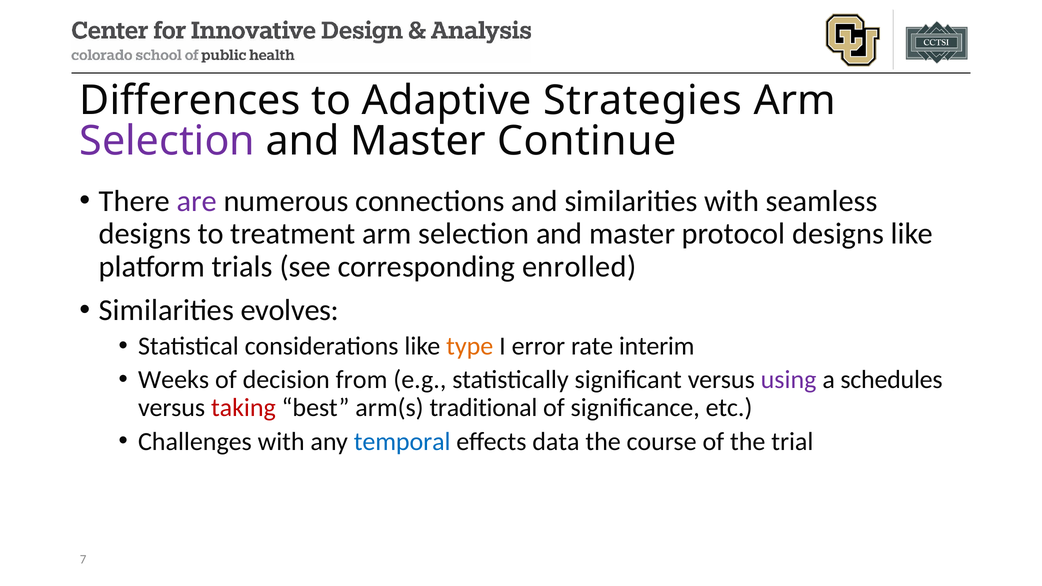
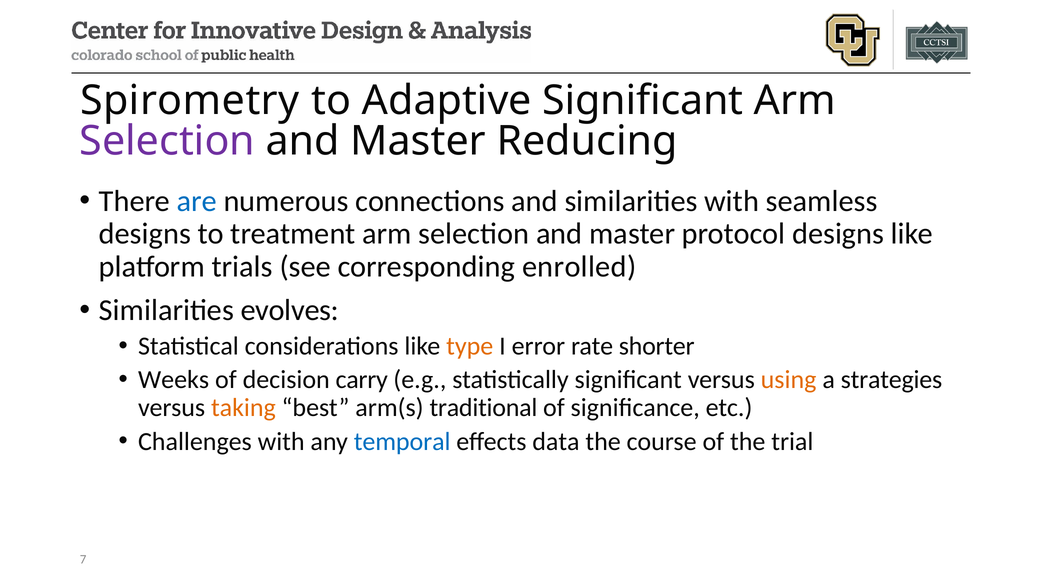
Differences: Differences -> Spirometry
Adaptive Strategies: Strategies -> Significant
Continue: Continue -> Reducing
are colour: purple -> blue
interim: interim -> shorter
from: from -> carry
using colour: purple -> orange
schedules: schedules -> strategies
taking colour: red -> orange
